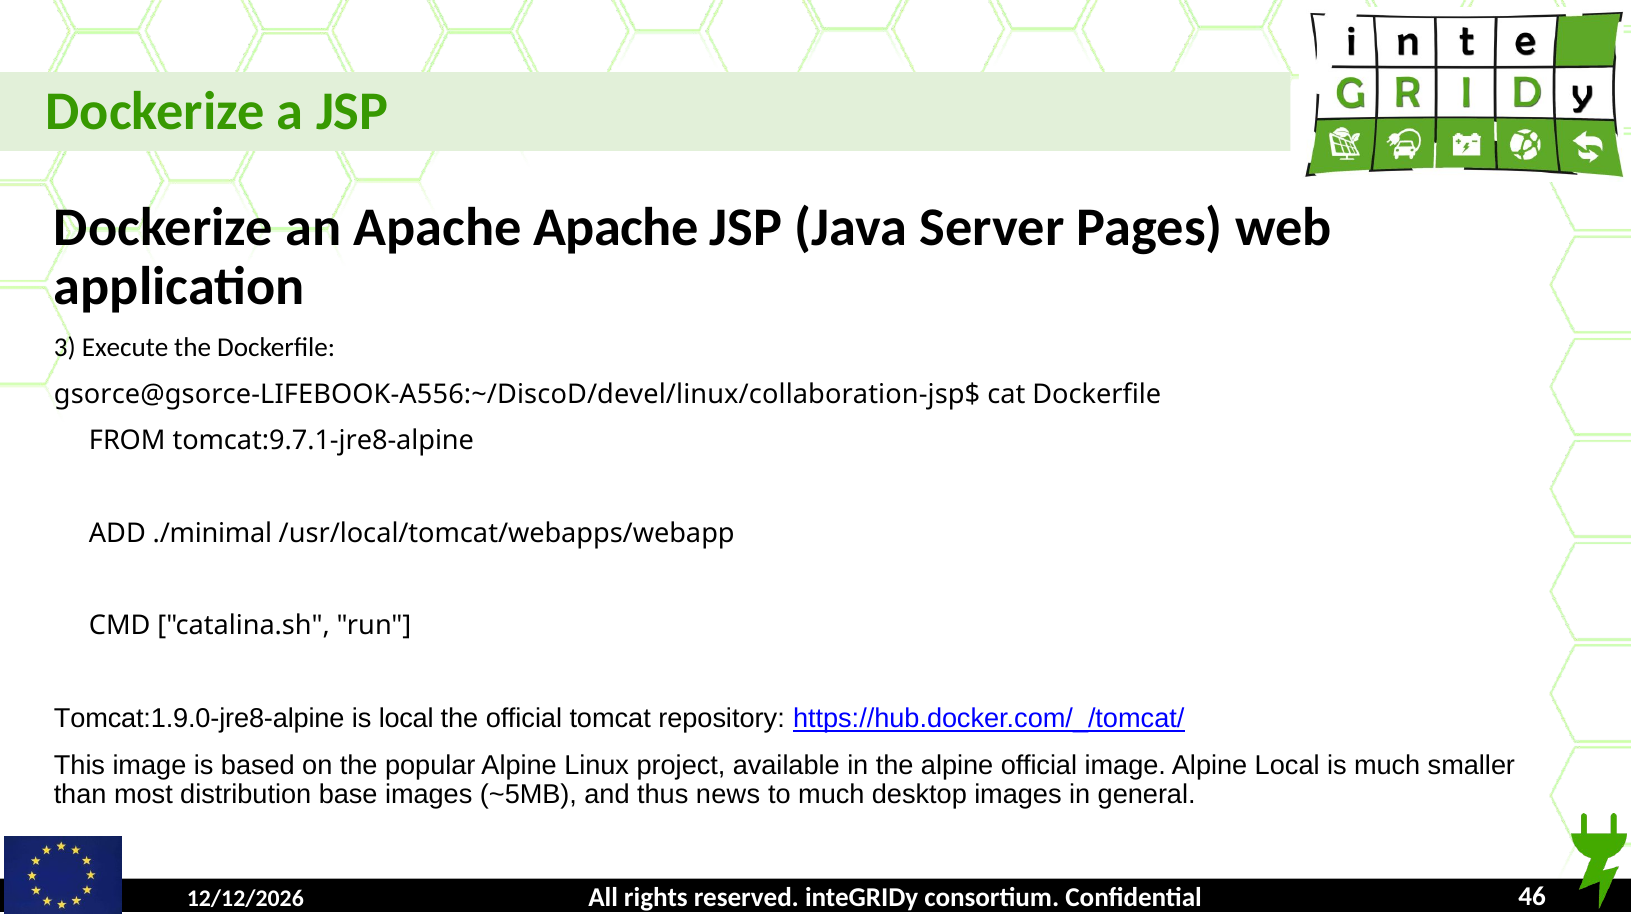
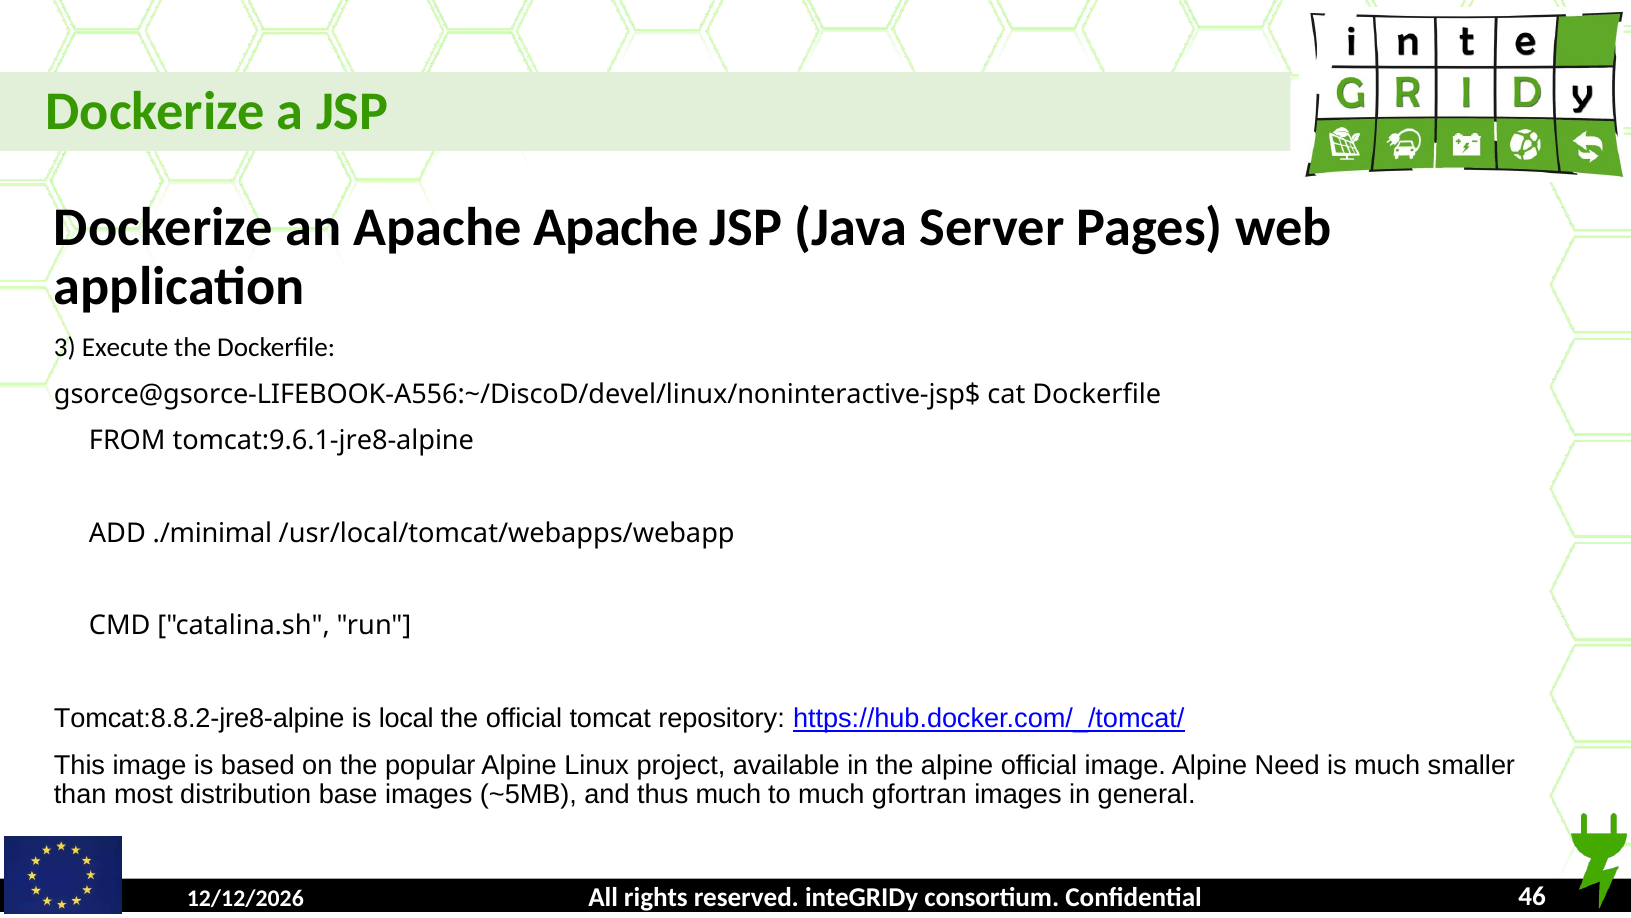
gsorce@gsorce-LIFEBOOK-A556:~/DiscoD/devel/linux/collaboration-jsp$: gsorce@gsorce-LIFEBOOK-A556:~/DiscoD/devel/linux/collaboration-jsp$ -> gsorce@gsorce-LIFEBOOK-A556:~/DiscoD/devel/linux/noninteractive-jsp$
tomcat:9.7.1-jre8-alpine: tomcat:9.7.1-jre8-alpine -> tomcat:9.6.1-jre8-alpine
Tomcat:1.9.0-jre8-alpine: Tomcat:1.9.0-jre8-alpine -> Tomcat:8.8.2-jre8-alpine
Alpine Local: Local -> Need
thus news: news -> much
desktop: desktop -> gfortran
